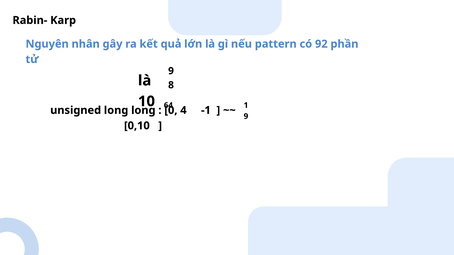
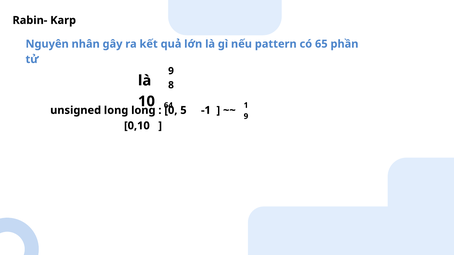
92: 92 -> 65
4: 4 -> 5
